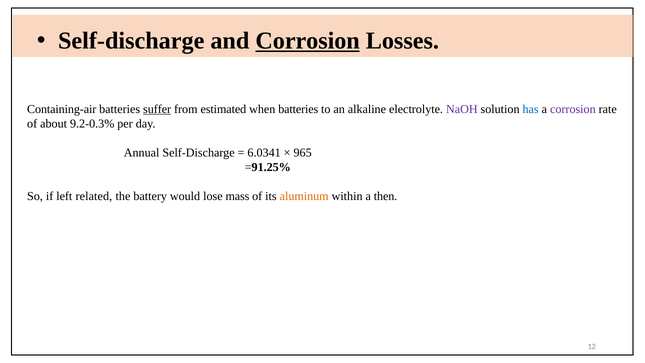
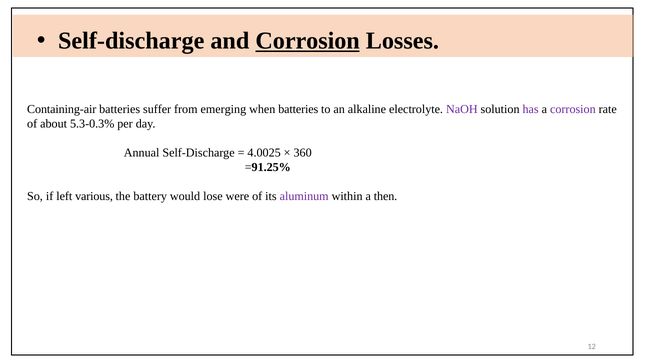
suffer underline: present -> none
estimated: estimated -> emerging
has colour: blue -> purple
9.2-0.3%: 9.2-0.3% -> 5.3-0.3%
6.0341: 6.0341 -> 4.0025
965: 965 -> 360
related: related -> various
mass: mass -> were
aluminum colour: orange -> purple
